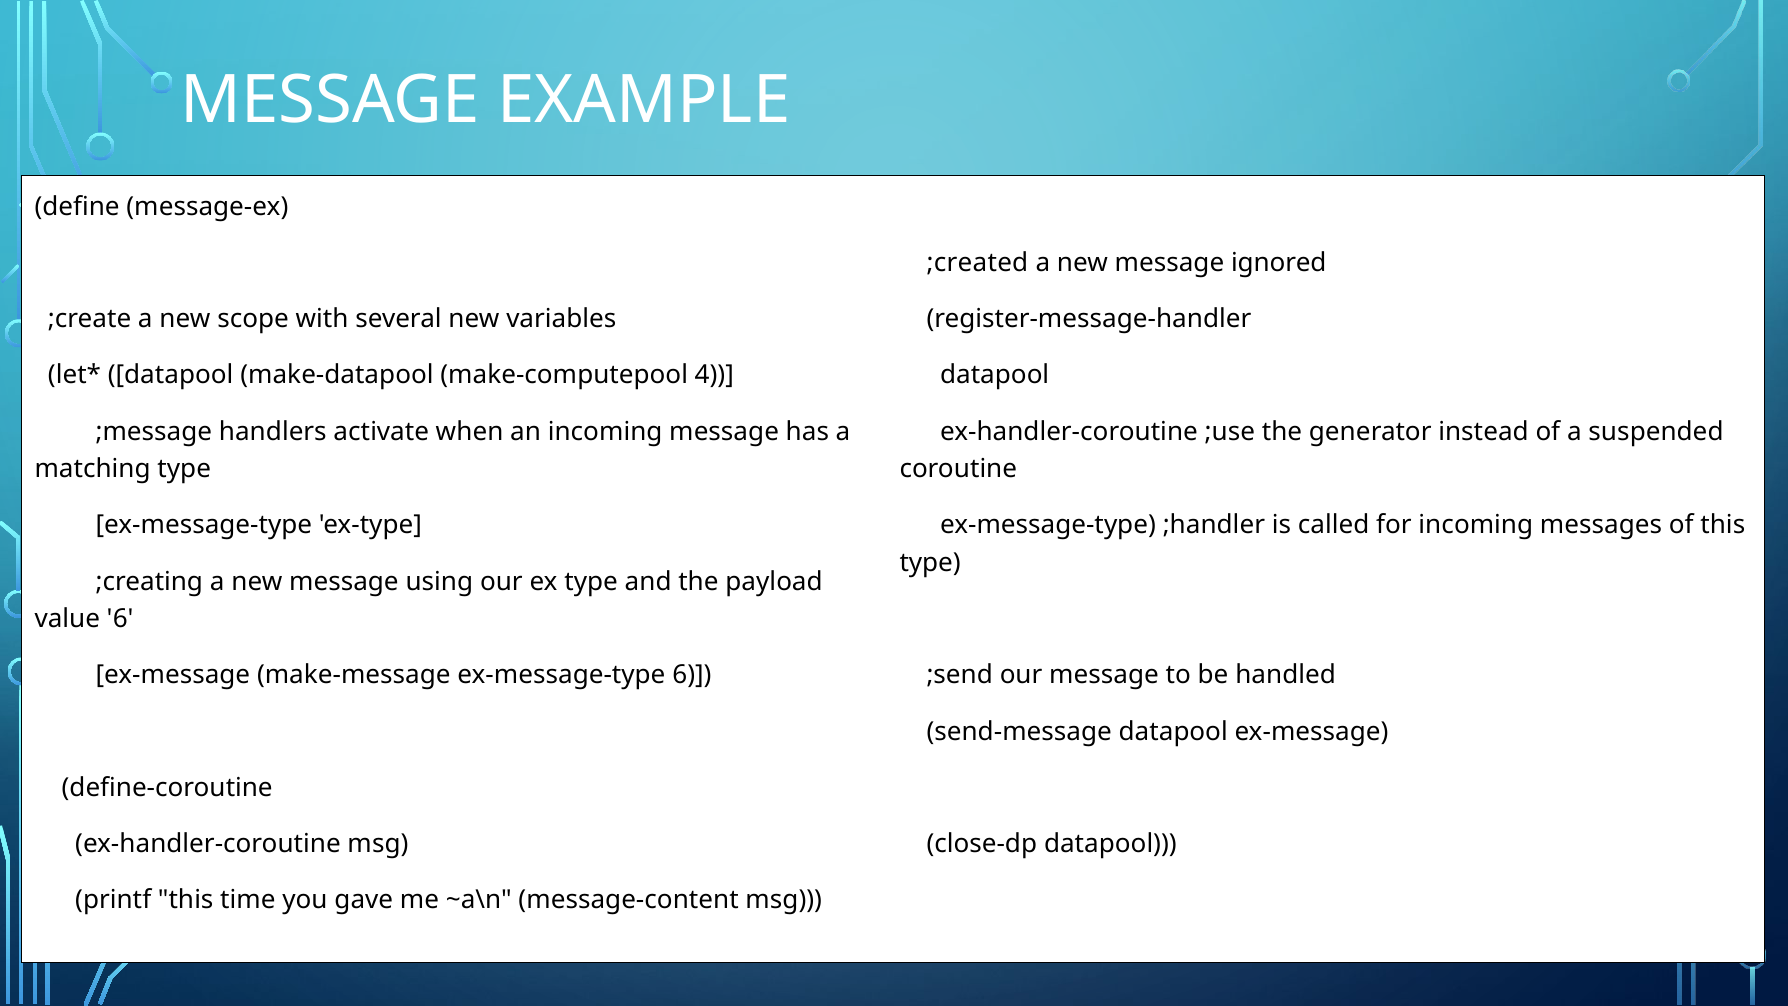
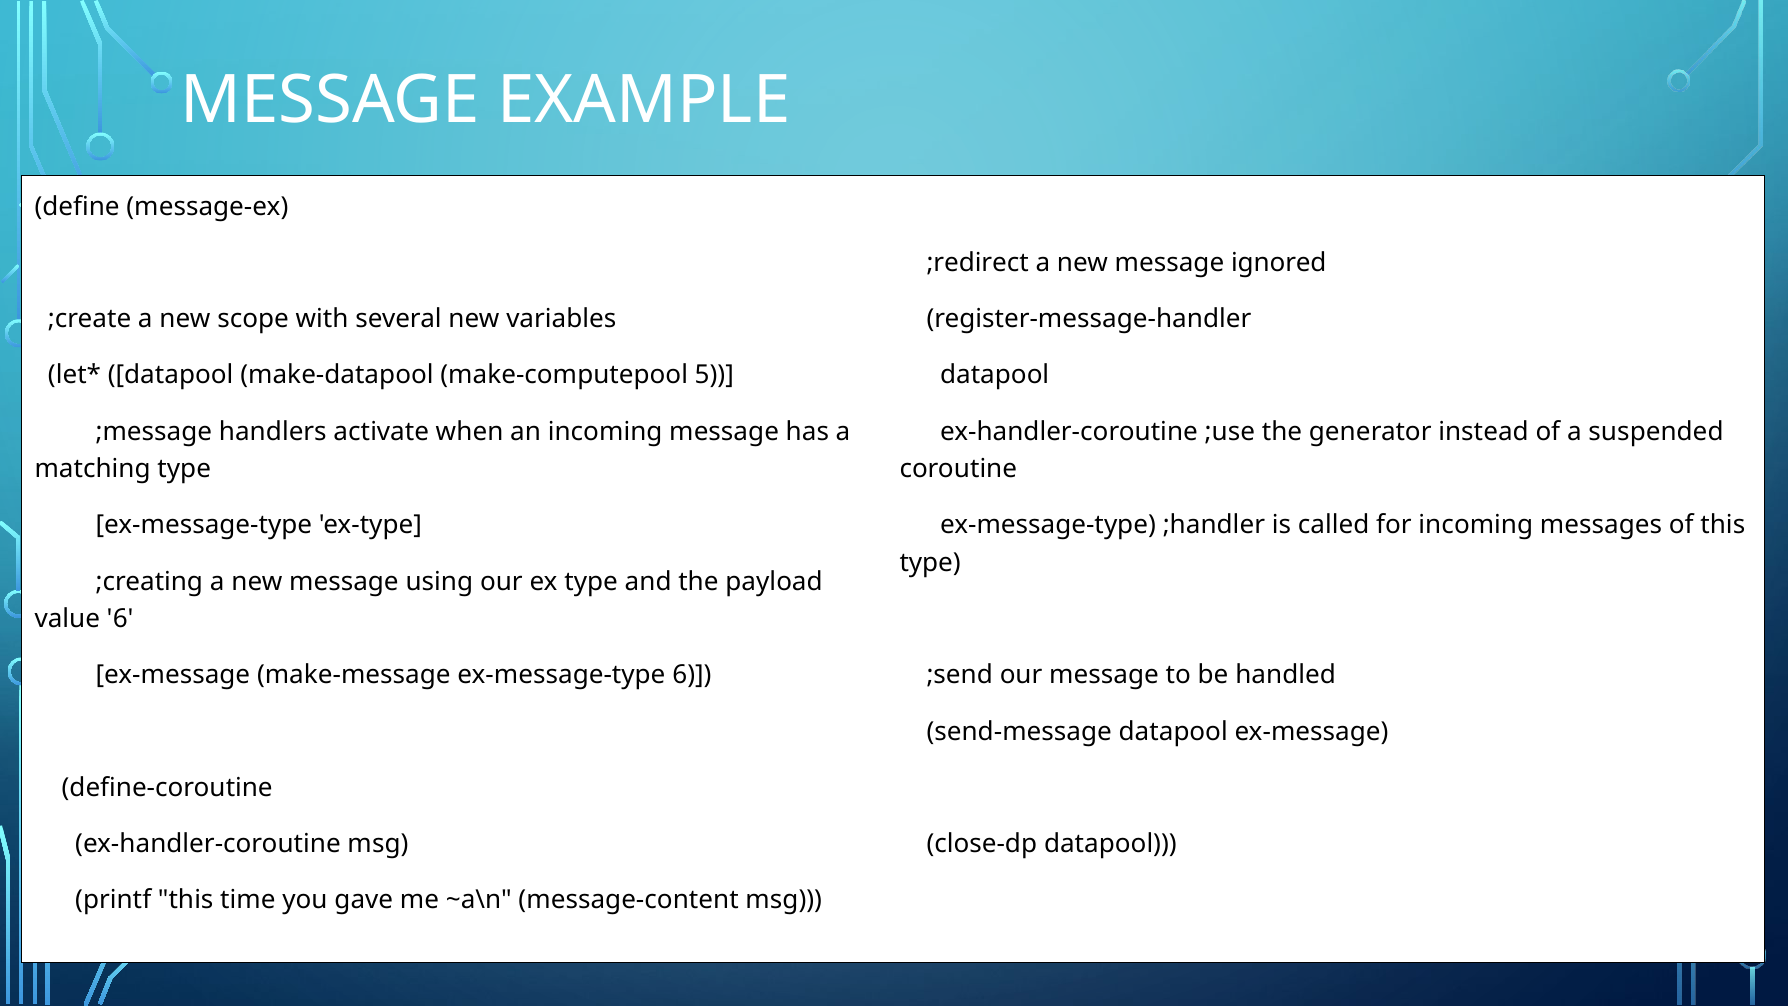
;created: ;created -> ;redirect
4: 4 -> 5
